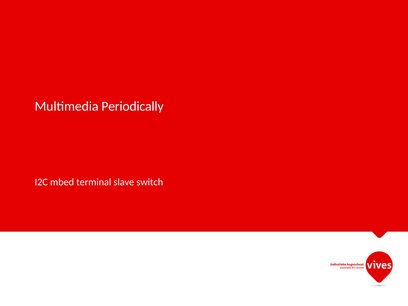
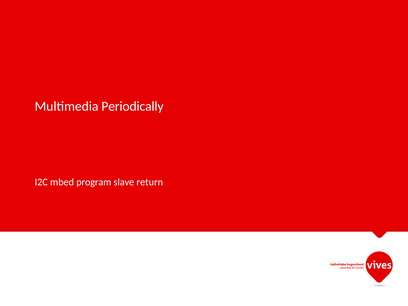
terminal: terminal -> program
switch: switch -> return
